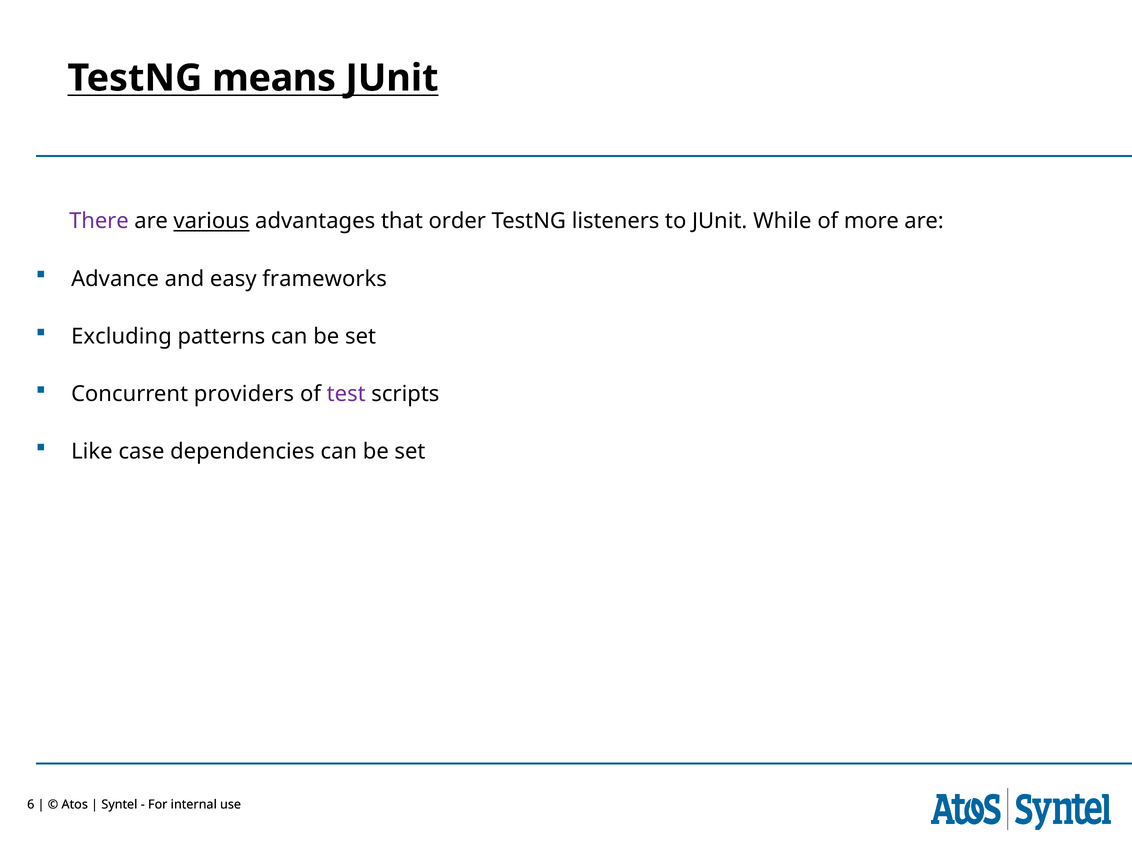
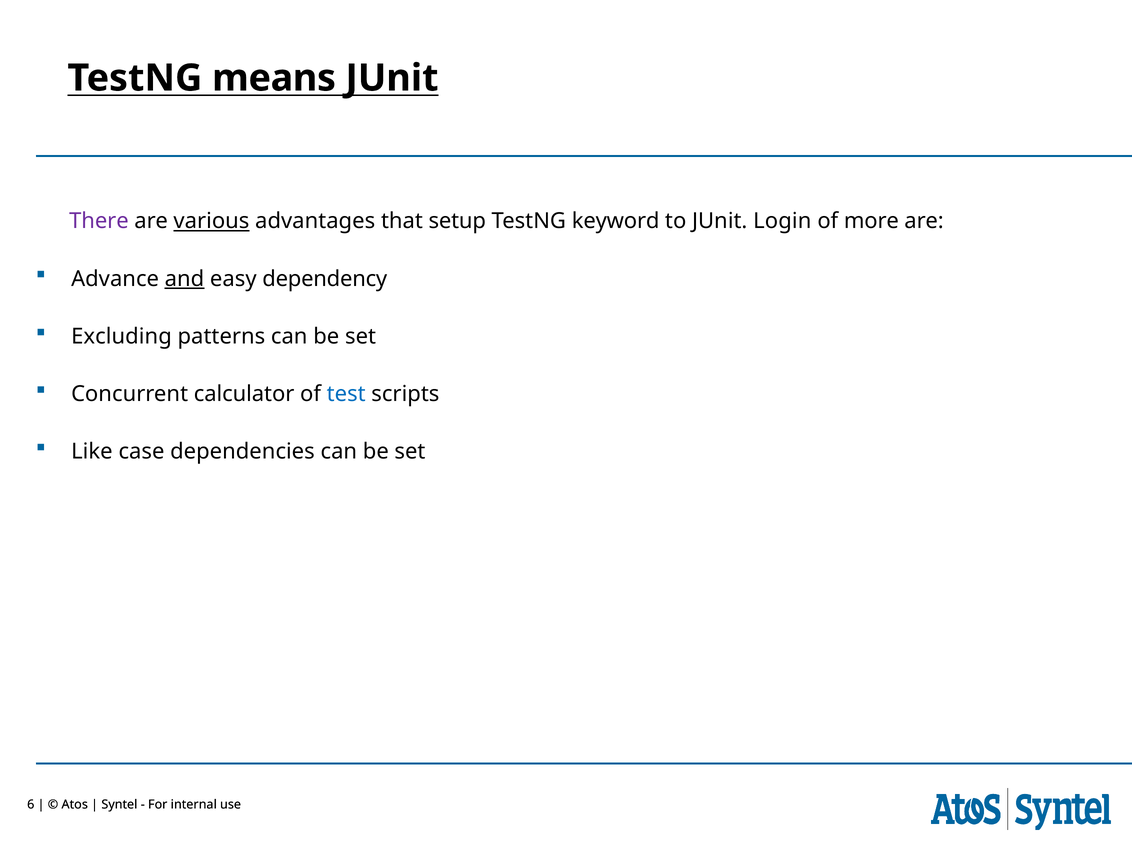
order: order -> setup
listeners: listeners -> keyword
While: While -> Login
and underline: none -> present
frameworks: frameworks -> dependency
providers: providers -> calculator
test colour: purple -> blue
